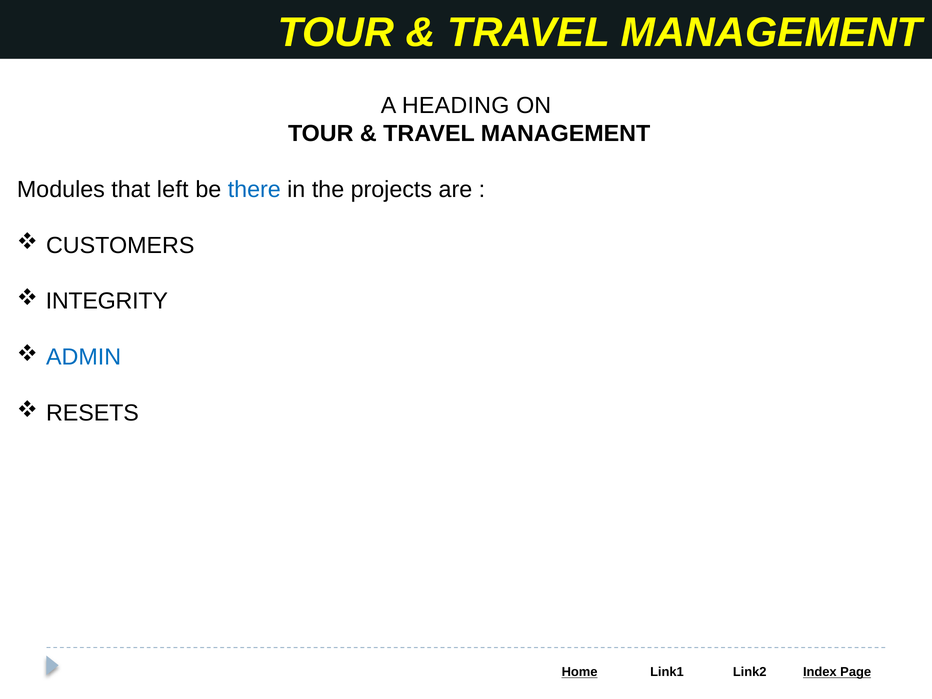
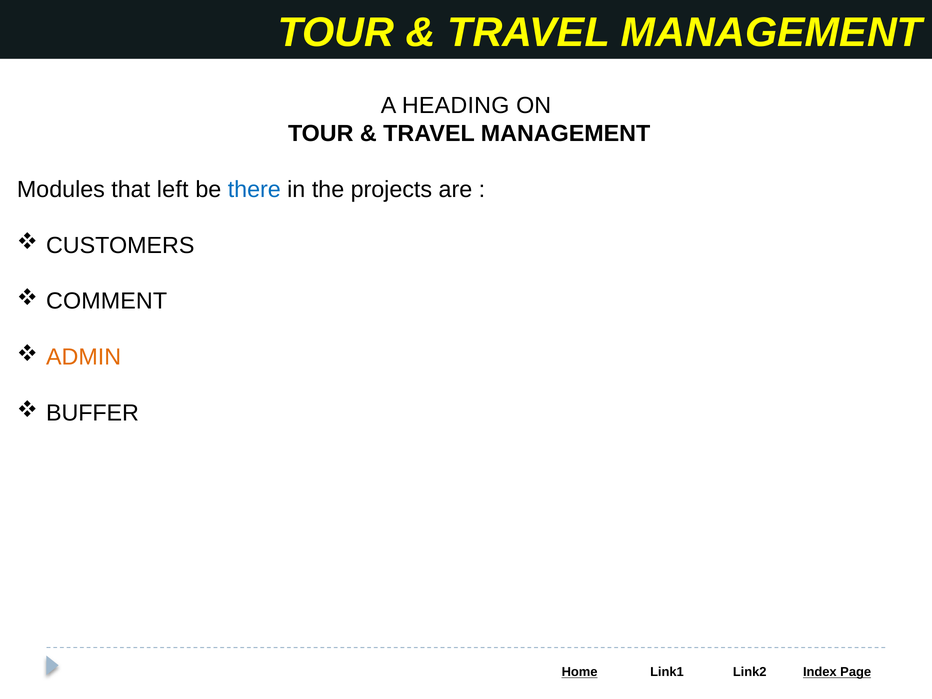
INTEGRITY: INTEGRITY -> COMMENT
ADMIN colour: blue -> orange
RESETS: RESETS -> BUFFER
